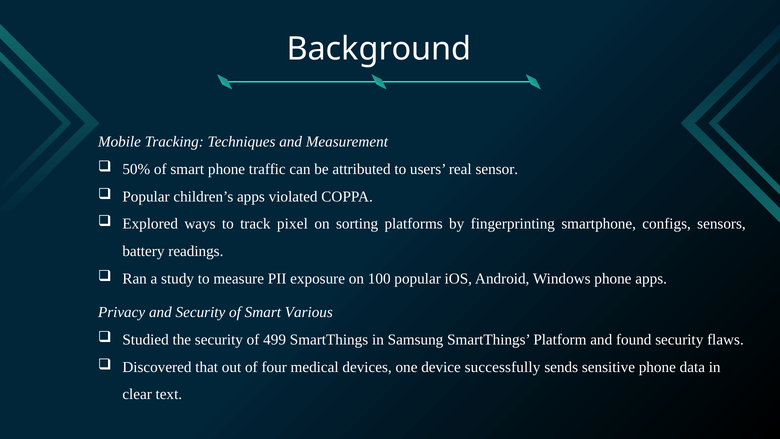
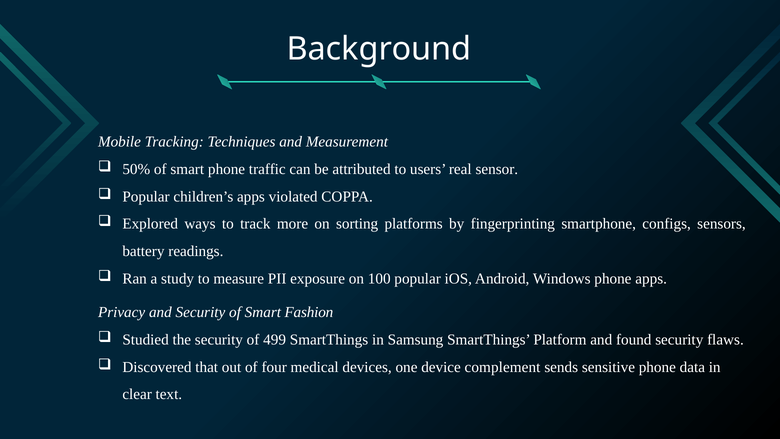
pixel: pixel -> more
Various: Various -> Fashion
successfully: successfully -> complement
